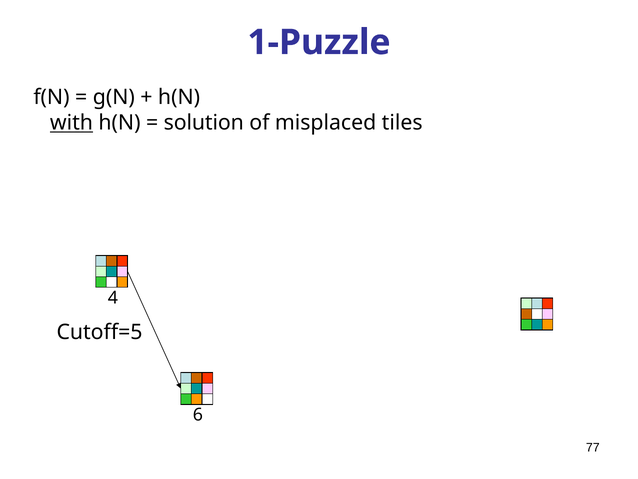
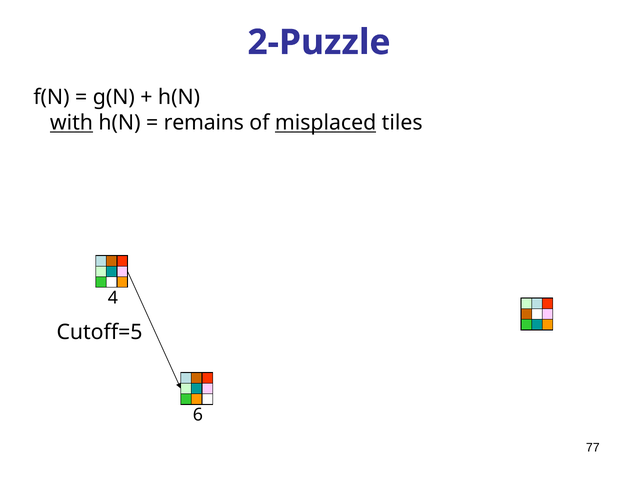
1-Puzzle: 1-Puzzle -> 2-Puzzle
solution: solution -> remains
misplaced underline: none -> present
